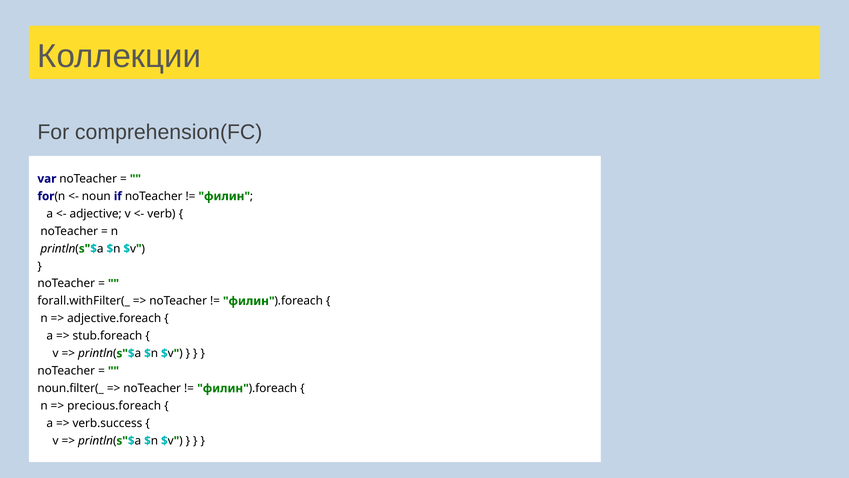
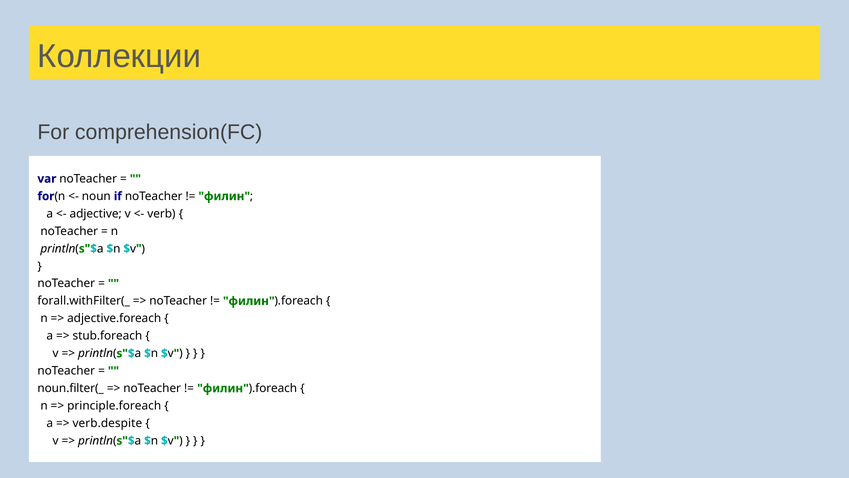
precious.foreach: precious.foreach -> principle.foreach
verb.success: verb.success -> verb.despite
